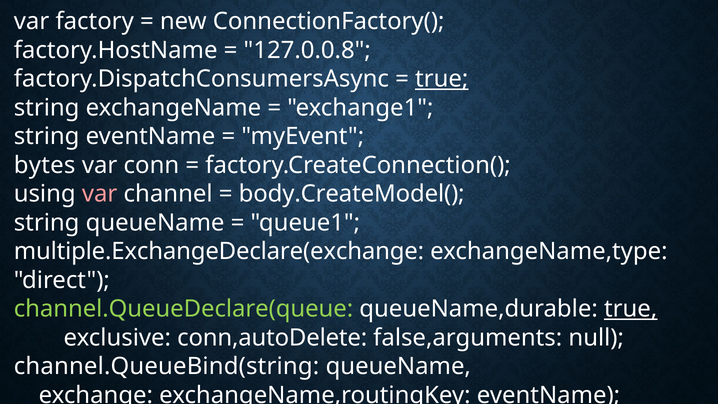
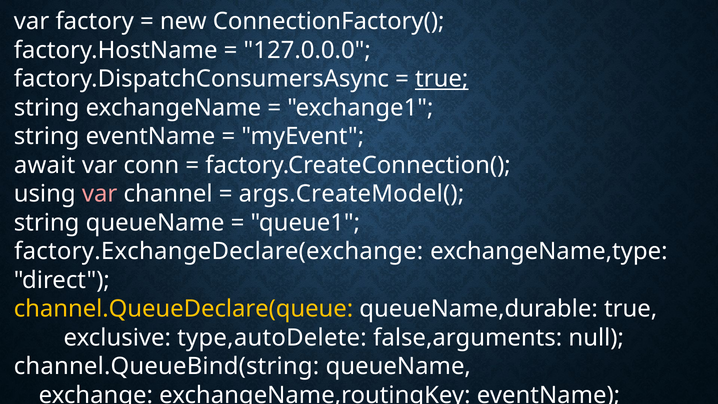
127.0.0.8: 127.0.0.8 -> 127.0.0.0
bytes: bytes -> await
body.CreateModel(: body.CreateModel( -> args.CreateModel(
multiple.ExchangeDeclare(exchange: multiple.ExchangeDeclare(exchange -> factory.ExchangeDeclare(exchange
channel.QueueDeclare(queue colour: light green -> yellow
true at (631, 309) underline: present -> none
conn,autoDelete: conn,autoDelete -> type,autoDelete
